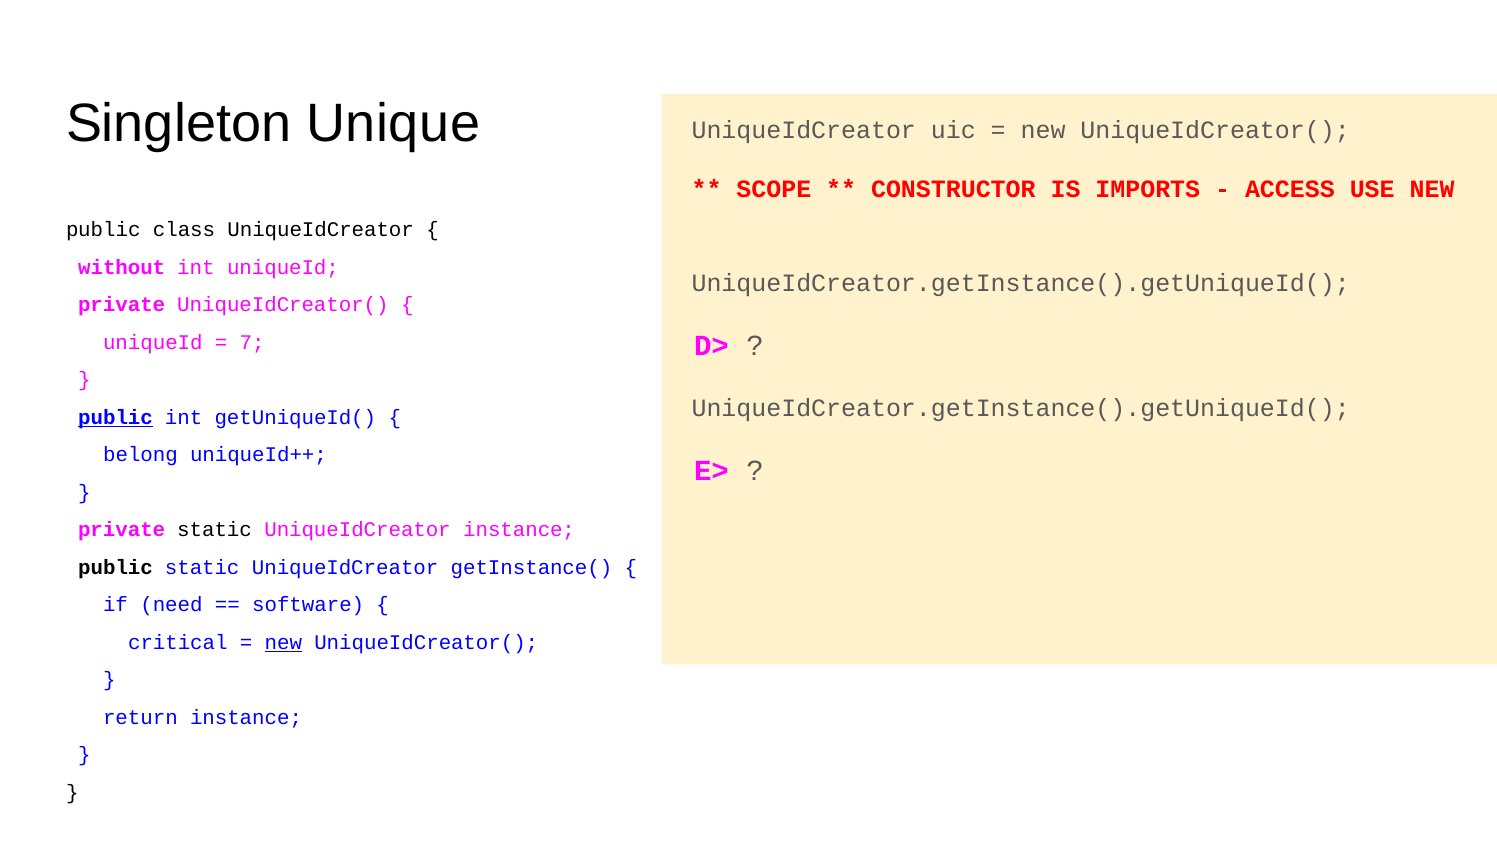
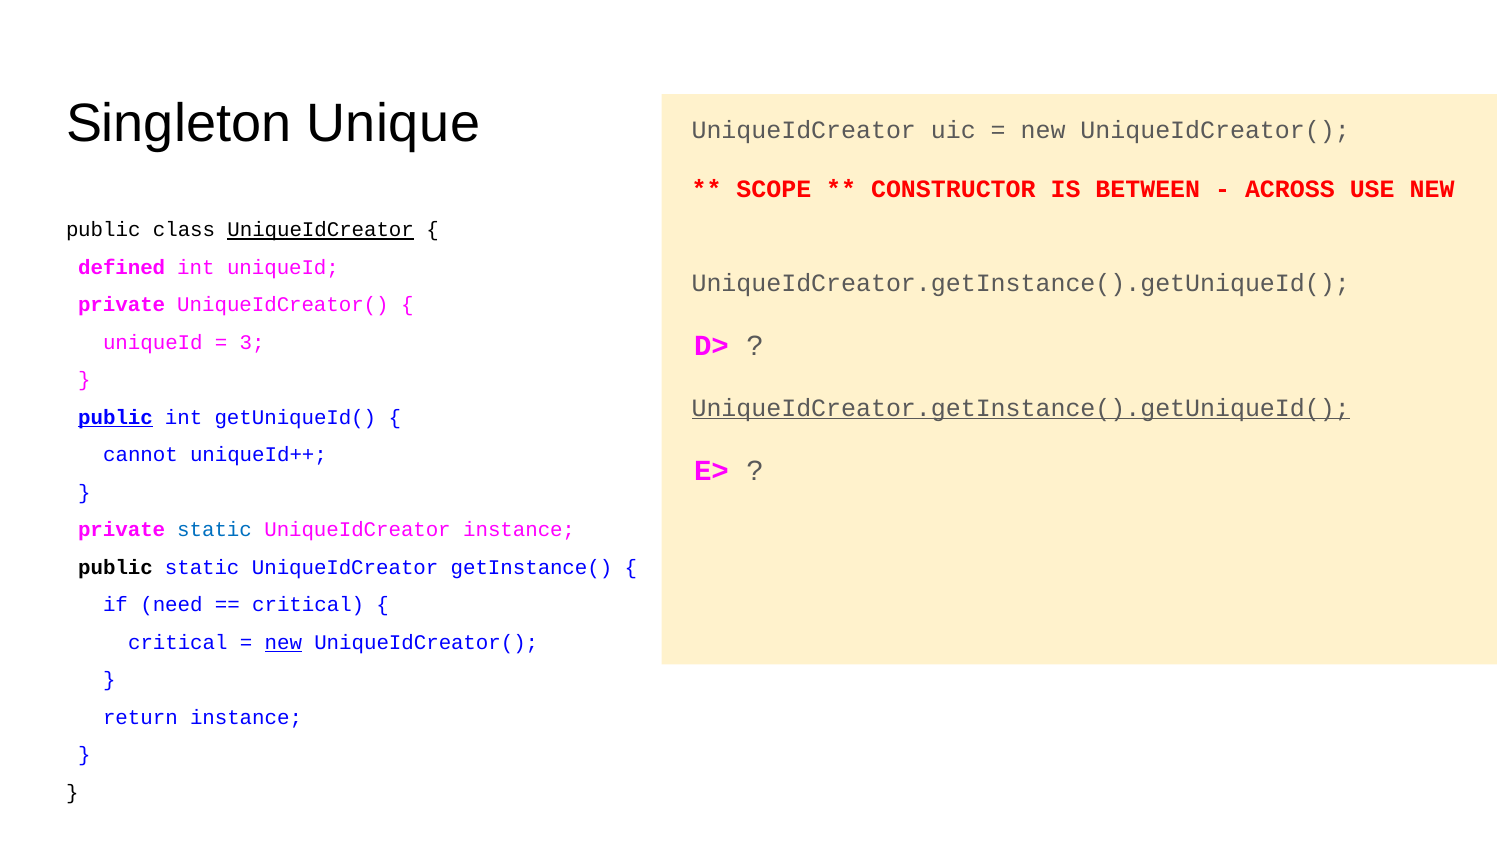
IMPORTS: IMPORTS -> BETWEEN
ACCESS: ACCESS -> ACROSS
UniqueIdCreator at (321, 230) underline: none -> present
without: without -> defined
7: 7 -> 3
UniqueIdCreator.getInstance().getUniqueId( at (1021, 408) underline: none -> present
belong: belong -> cannot
static at (215, 530) colour: black -> blue
software at (308, 605): software -> critical
